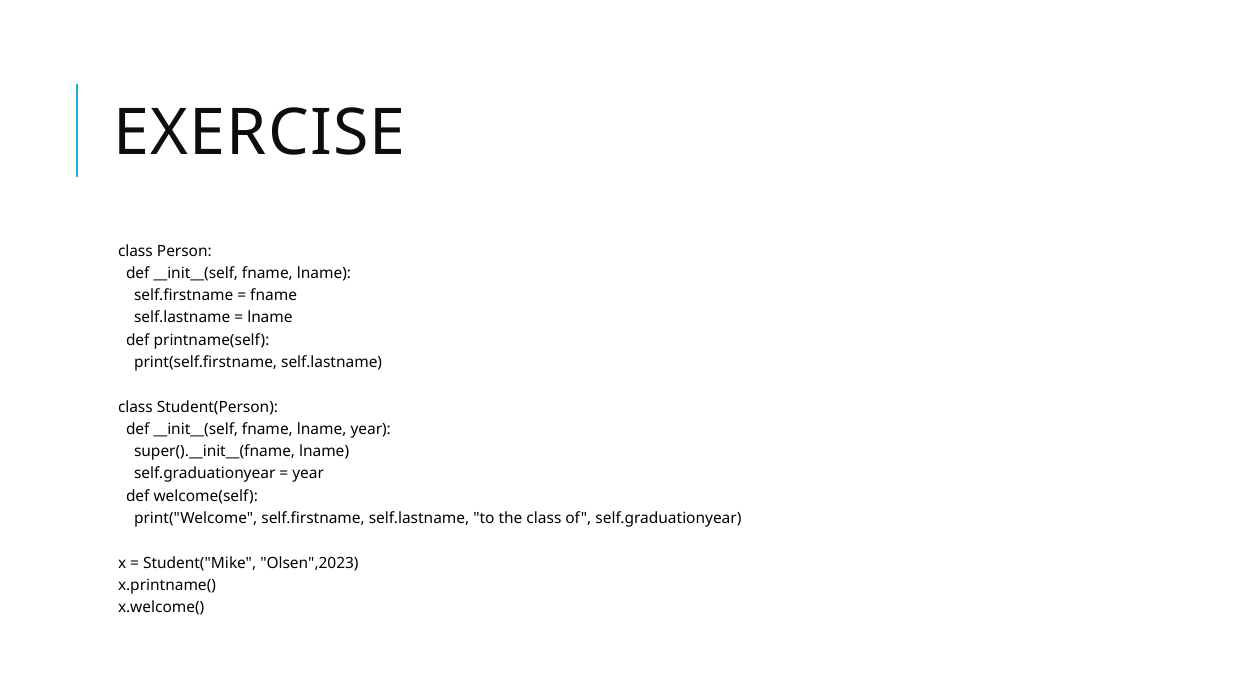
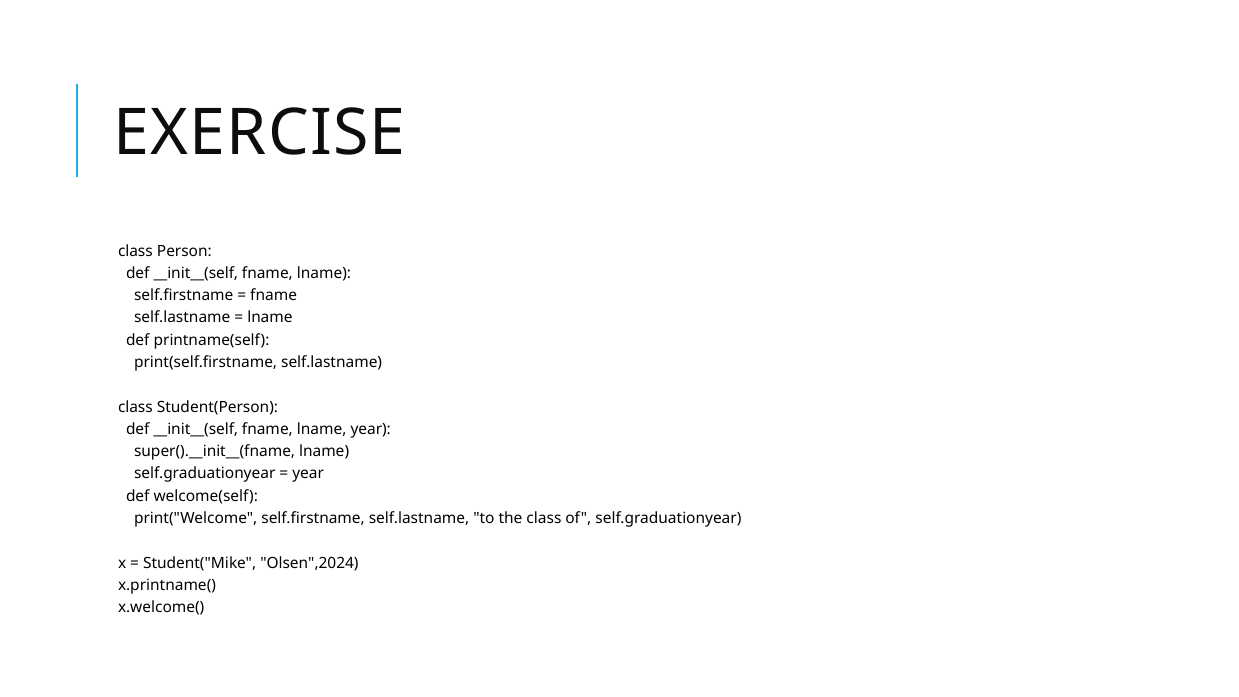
Olsen",2023: Olsen",2023 -> Olsen",2024
